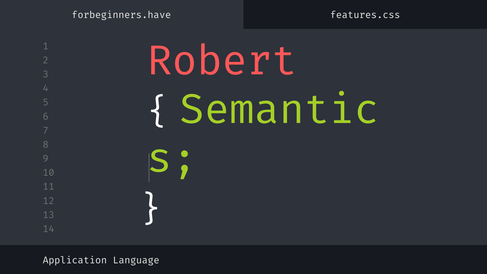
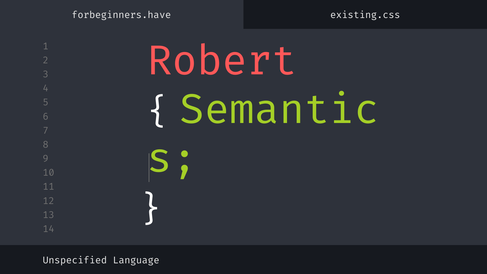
features.css: features.css -> existing.css
Application: Application -> Unspecified
